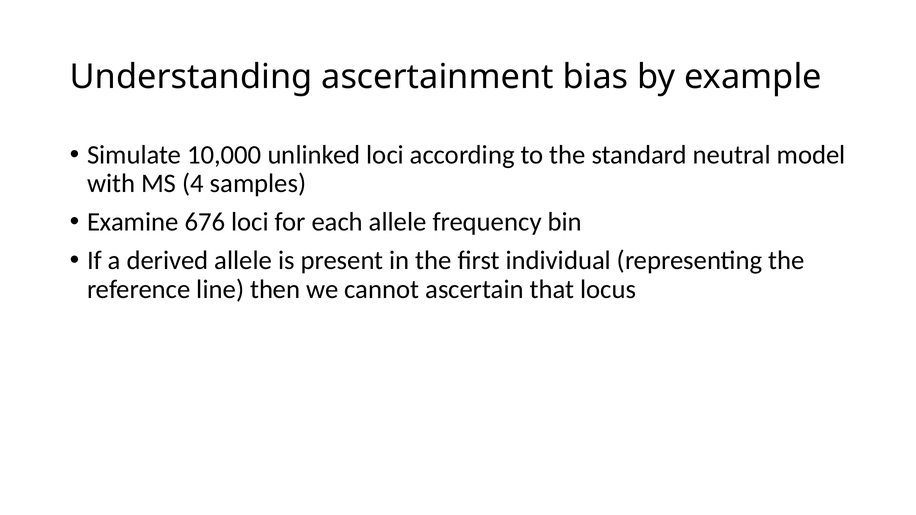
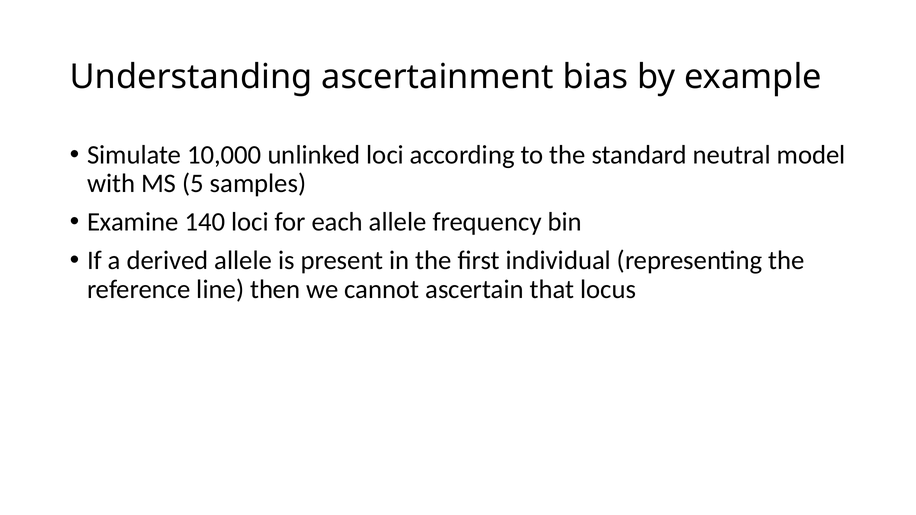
4: 4 -> 5
676: 676 -> 140
